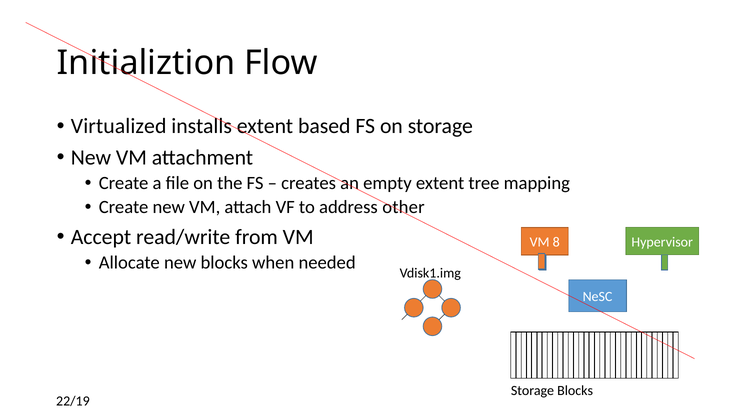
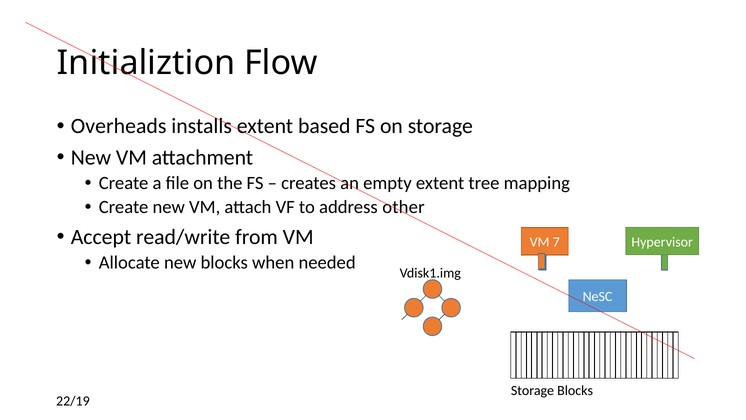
Virtualized: Virtualized -> Overheads
8: 8 -> 7
